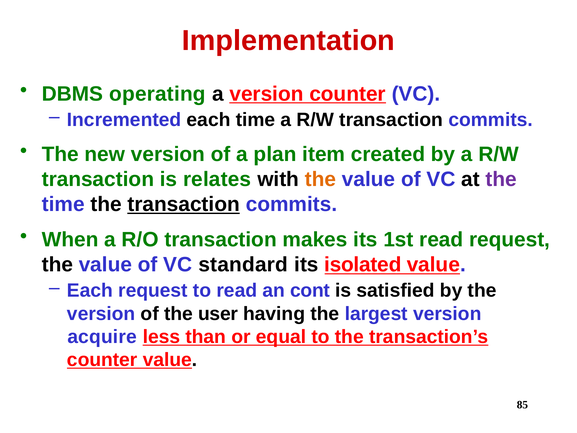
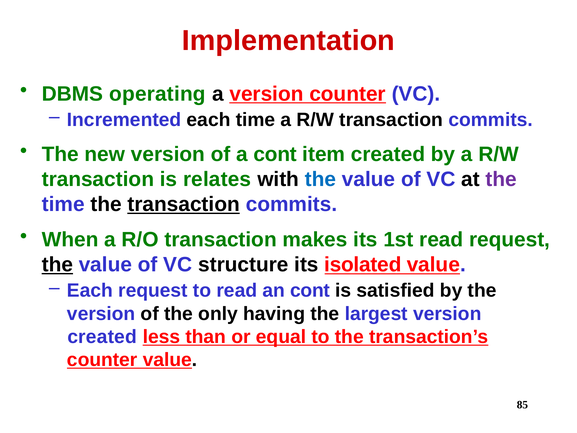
a plan: plan -> cont
the at (320, 179) colour: orange -> blue
the at (57, 265) underline: none -> present
standard: standard -> structure
user: user -> only
acquire at (102, 337): acquire -> created
